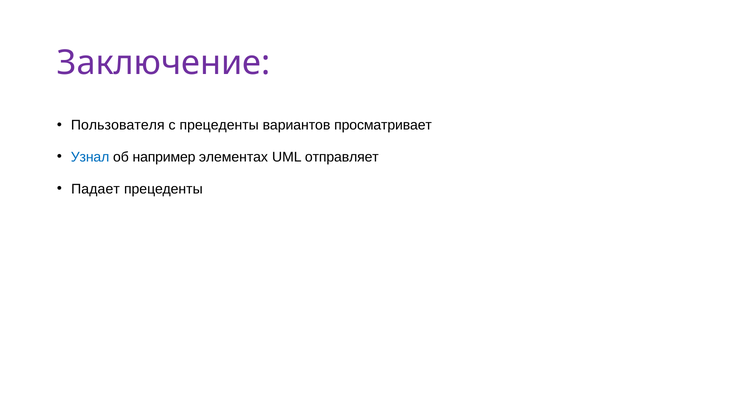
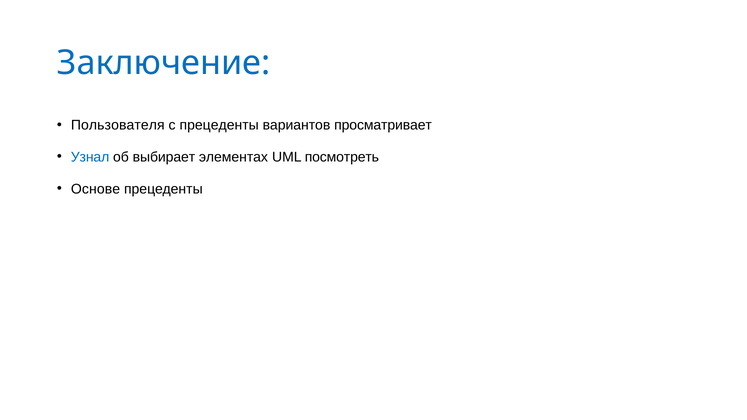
Заключение colour: purple -> blue
например: например -> выбирает
отправляет: отправляет -> посмотреть
Падает: Падает -> Основе
